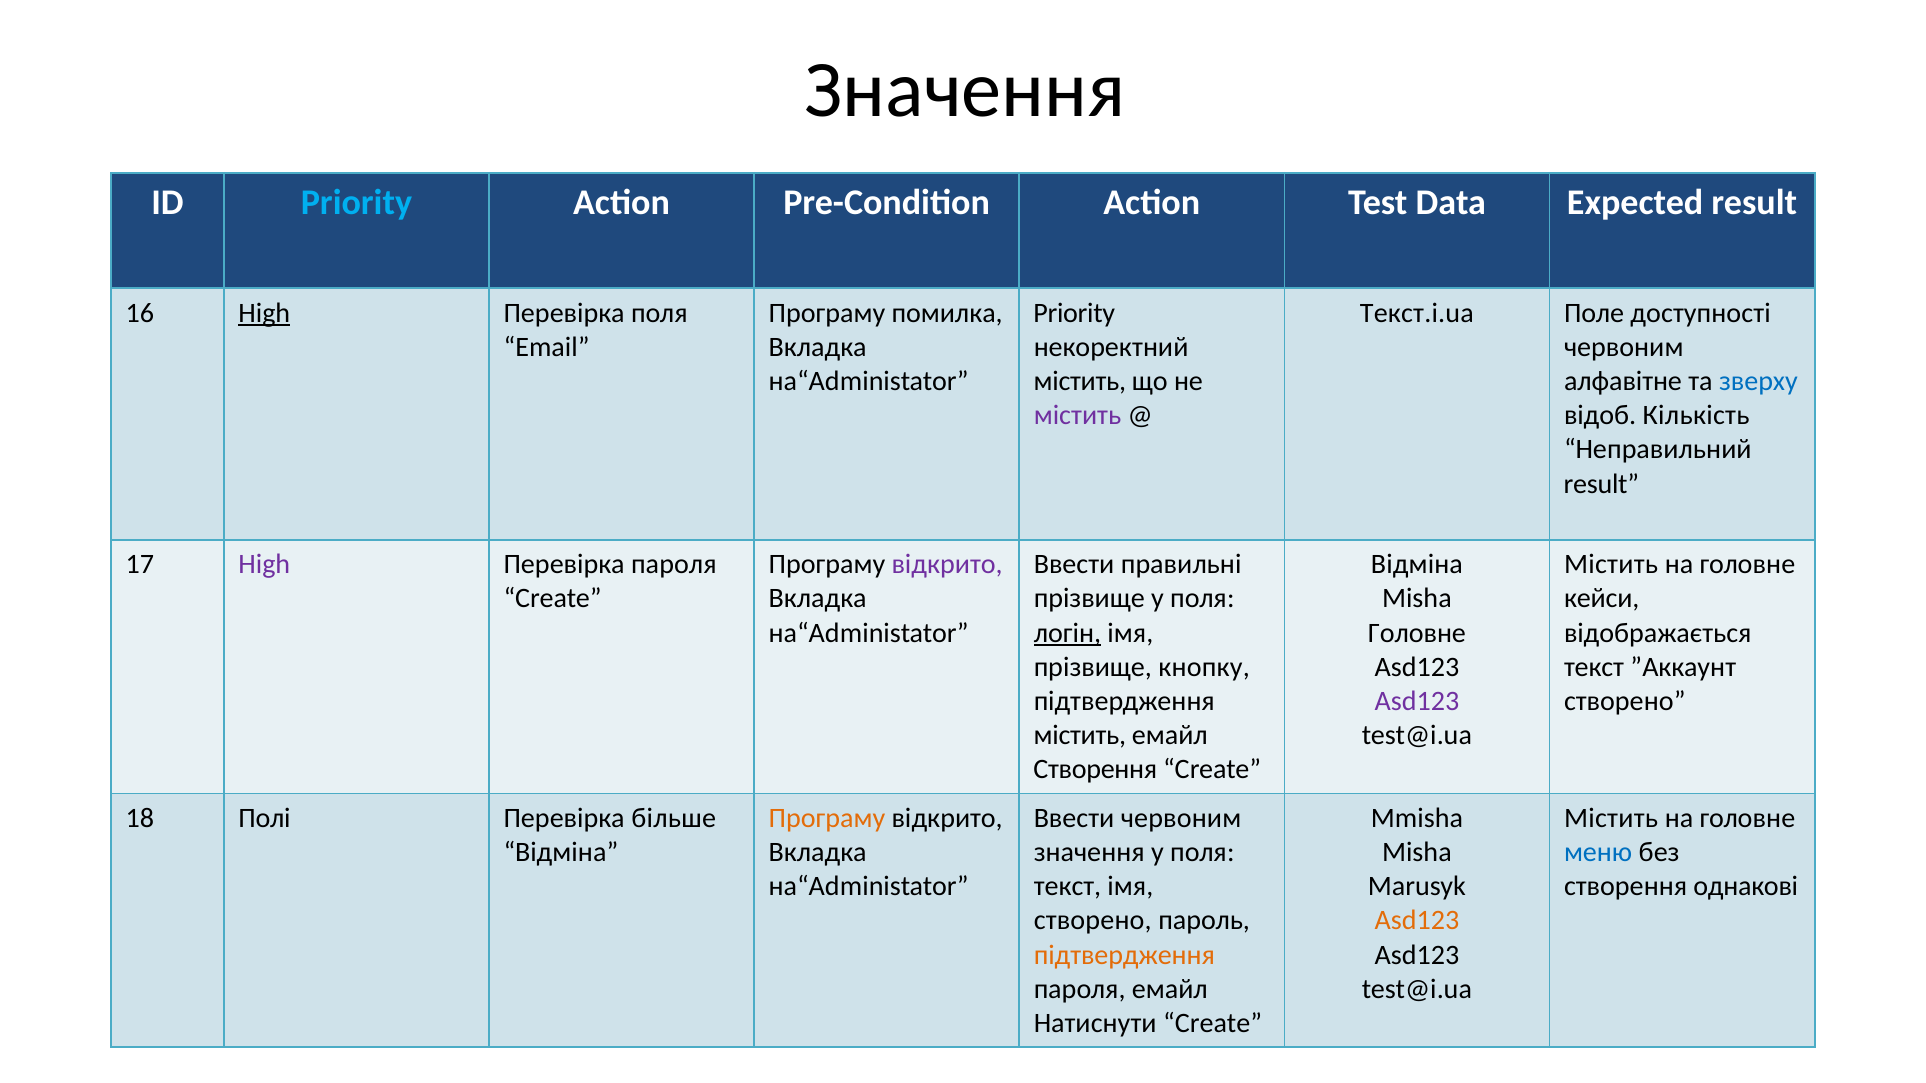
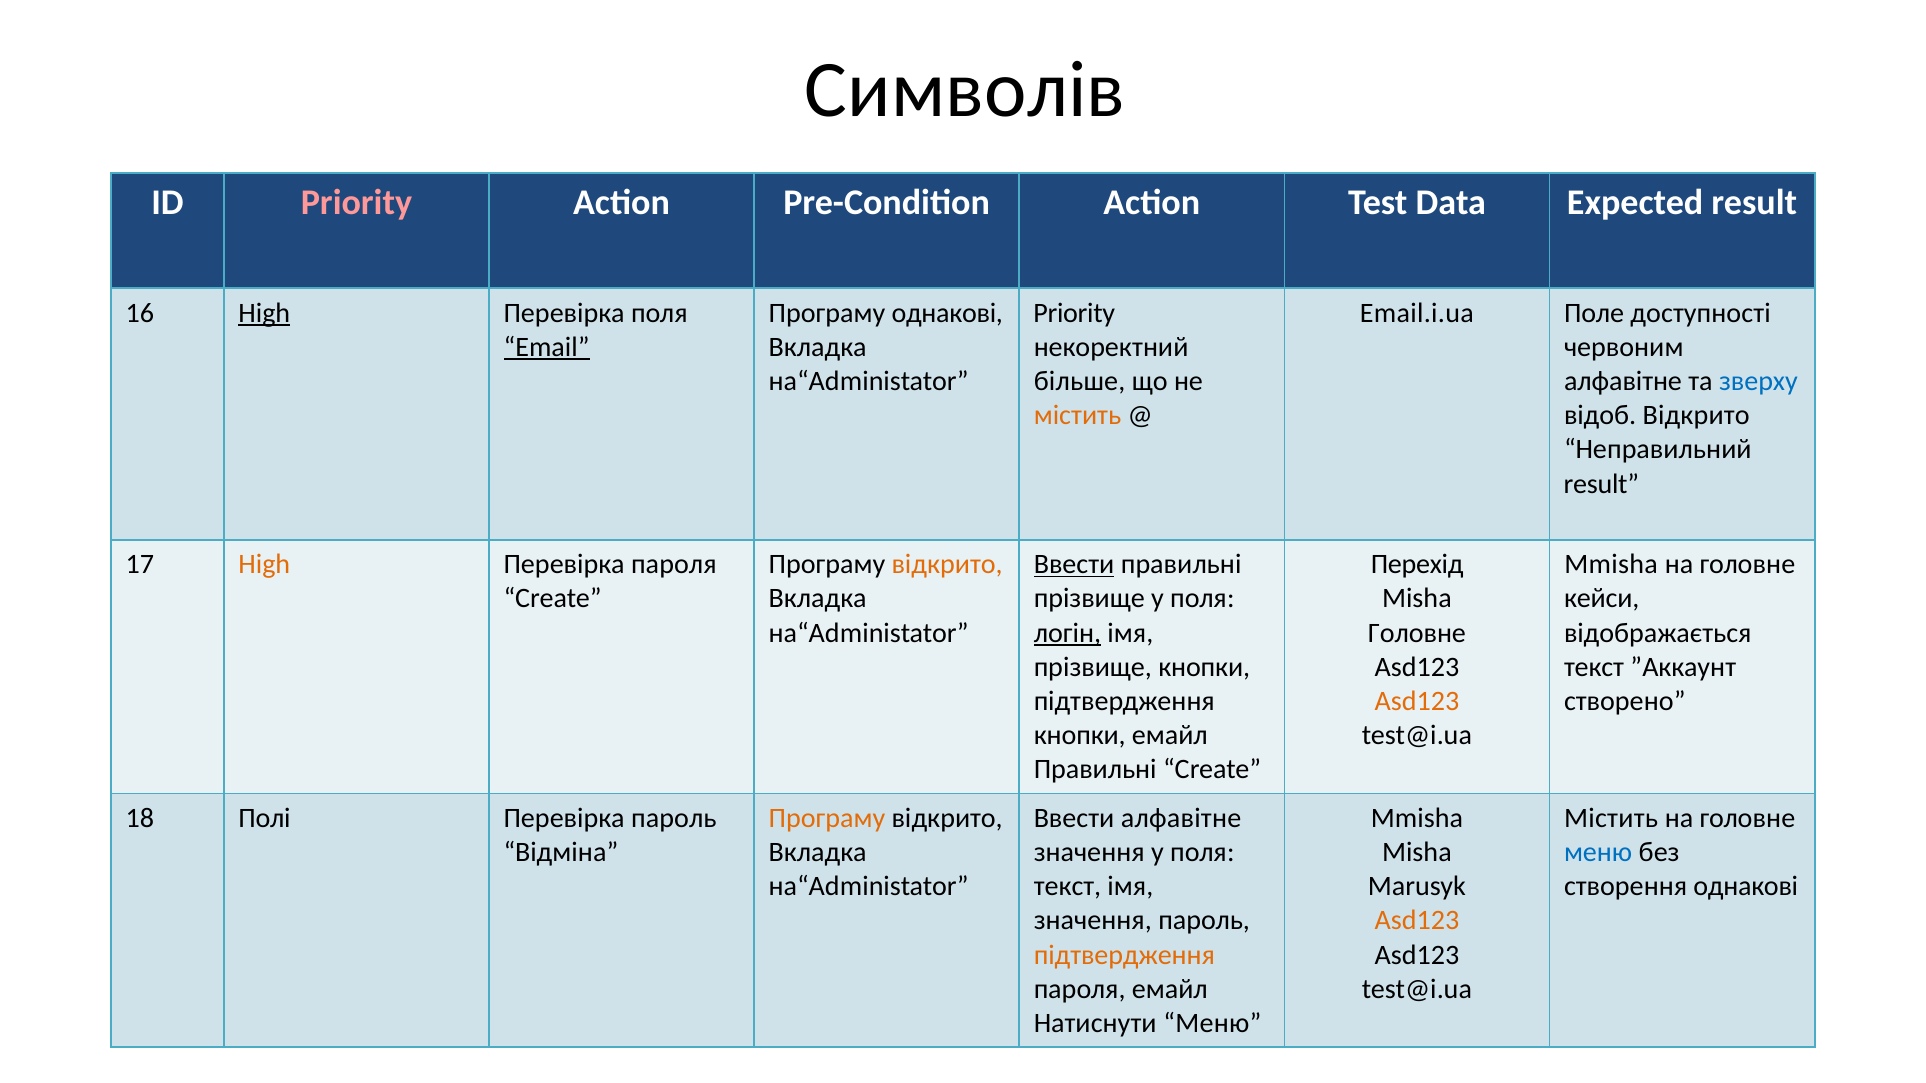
Значення at (965, 90): Значення -> Символів
Priority at (356, 202) colour: light blue -> pink
Програму помилка: помилка -> однакові
Текст.i.ua: Текст.i.ua -> Email.i.ua
Email underline: none -> present
містить at (1080, 381): містить -> більше
містить at (1078, 416) colour: purple -> orange
відоб Кількість: Кількість -> Відкрито
High at (264, 565) colour: purple -> orange
відкрито at (947, 565) colour: purple -> orange
Ввести at (1074, 565) underline: none -> present
Відміна at (1417, 565): Відміна -> Перехід
Містить at (1611, 565): Містить -> Mmisha
прізвище кнопку: кнопку -> кнопки
Asd123 at (1417, 701) colour: purple -> orange
містить at (1080, 736): містить -> кнопки
Створення at (1095, 770): Створення -> Правильні
Перевірка більше: більше -> пароль
Ввести червоним: червоним -> алфавітне
створено at (1093, 921): створено -> значення
Натиснути Create: Create -> Меню
